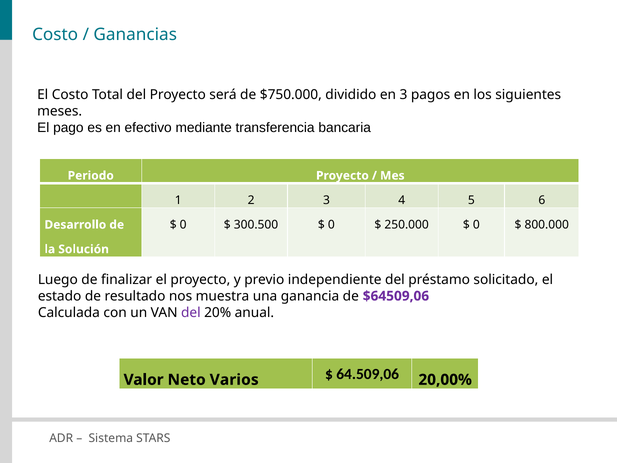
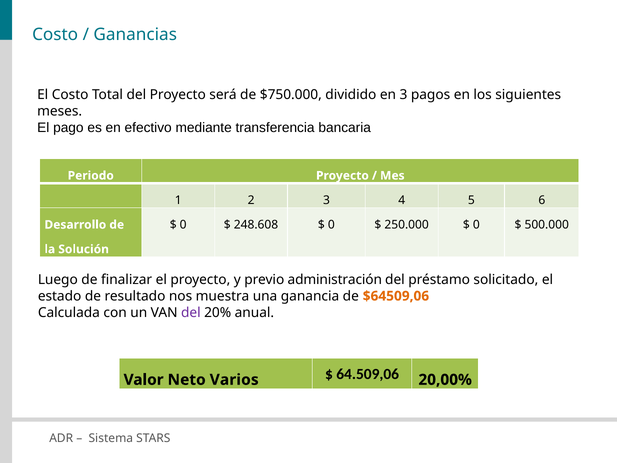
300.500: 300.500 -> 248.608
800.000: 800.000 -> 500.000
independiente: independiente -> administración
$64509,06 colour: purple -> orange
